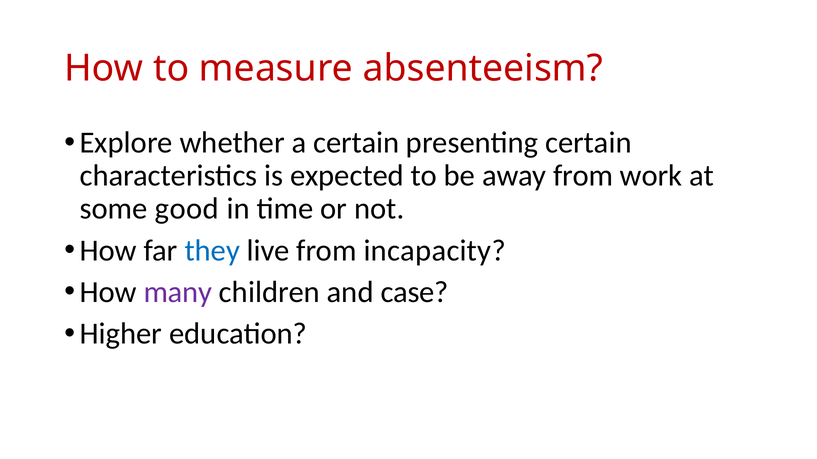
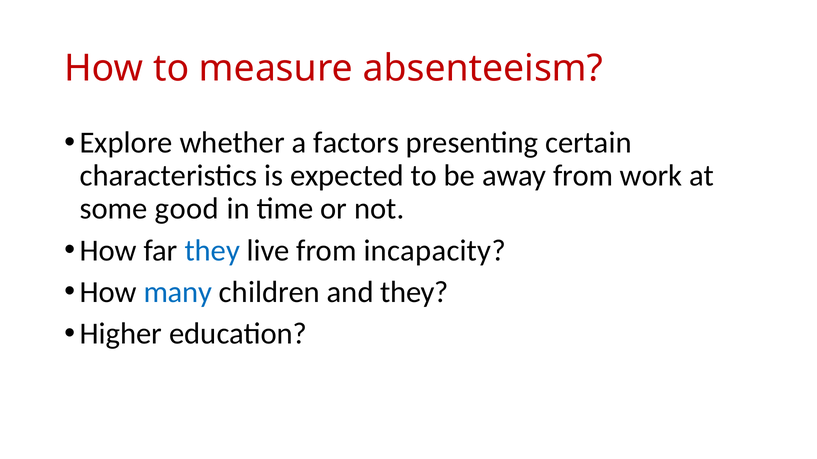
a certain: certain -> factors
many colour: purple -> blue
and case: case -> they
